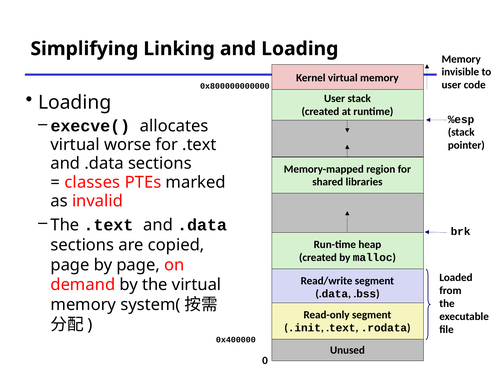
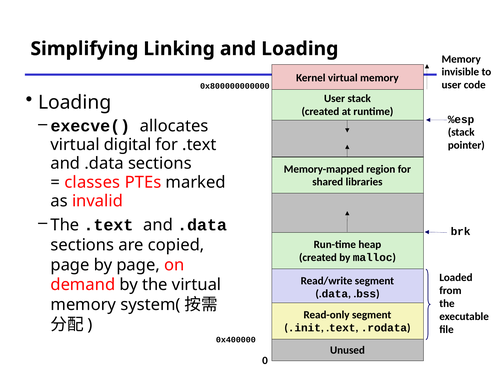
worse: worse -> digital
